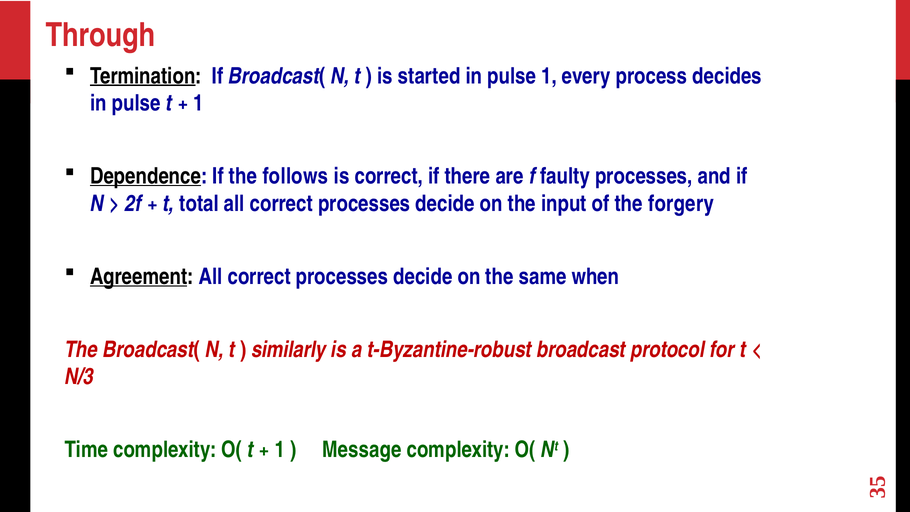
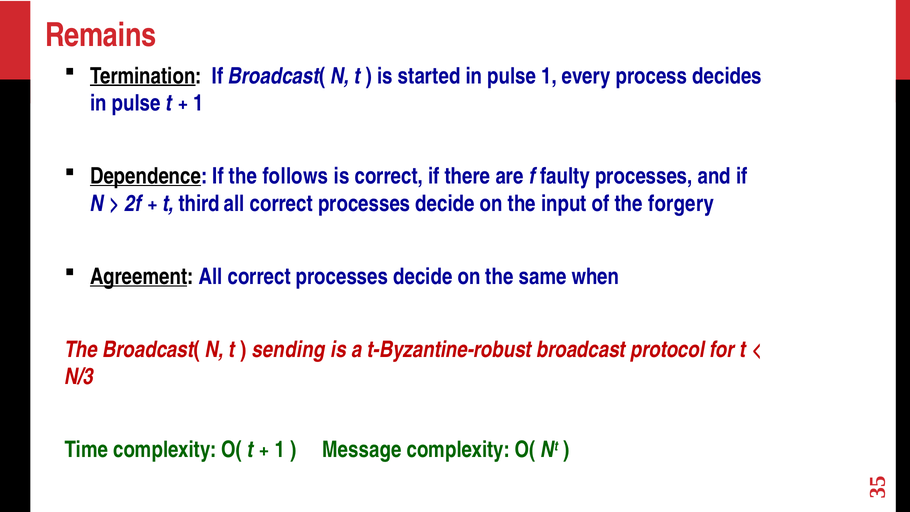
Through: Through -> Remains
total: total -> third
similarly: similarly -> sending
